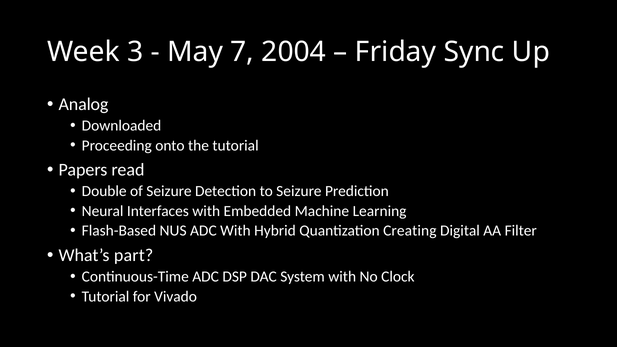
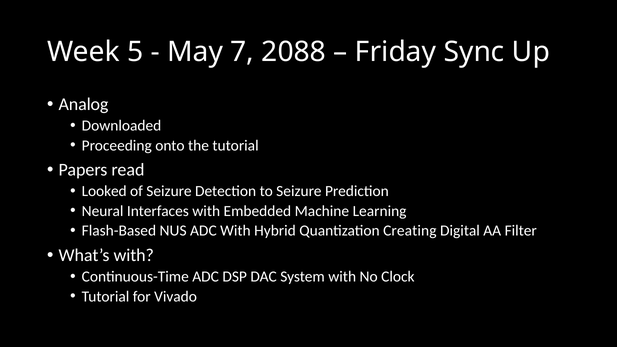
3: 3 -> 5
2004: 2004 -> 2088
Double: Double -> Looked
What’s part: part -> with
